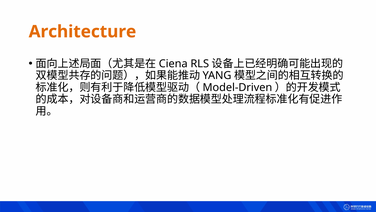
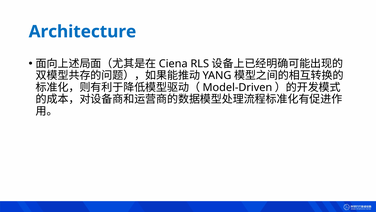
Architecture colour: orange -> blue
